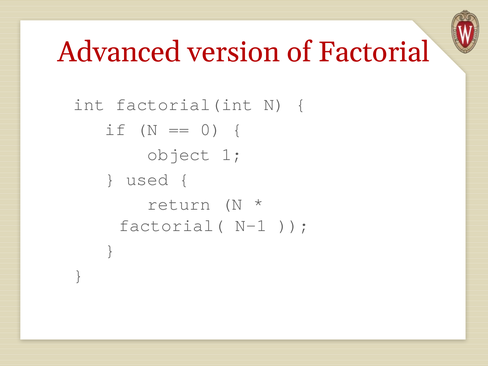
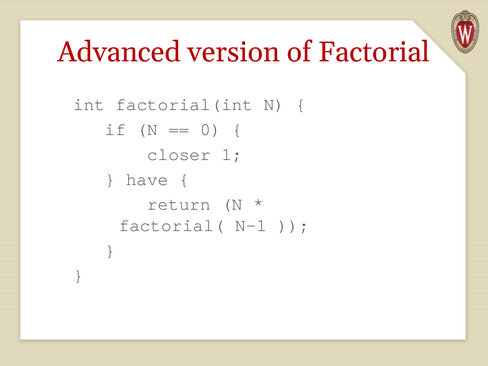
object: object -> closer
used: used -> have
